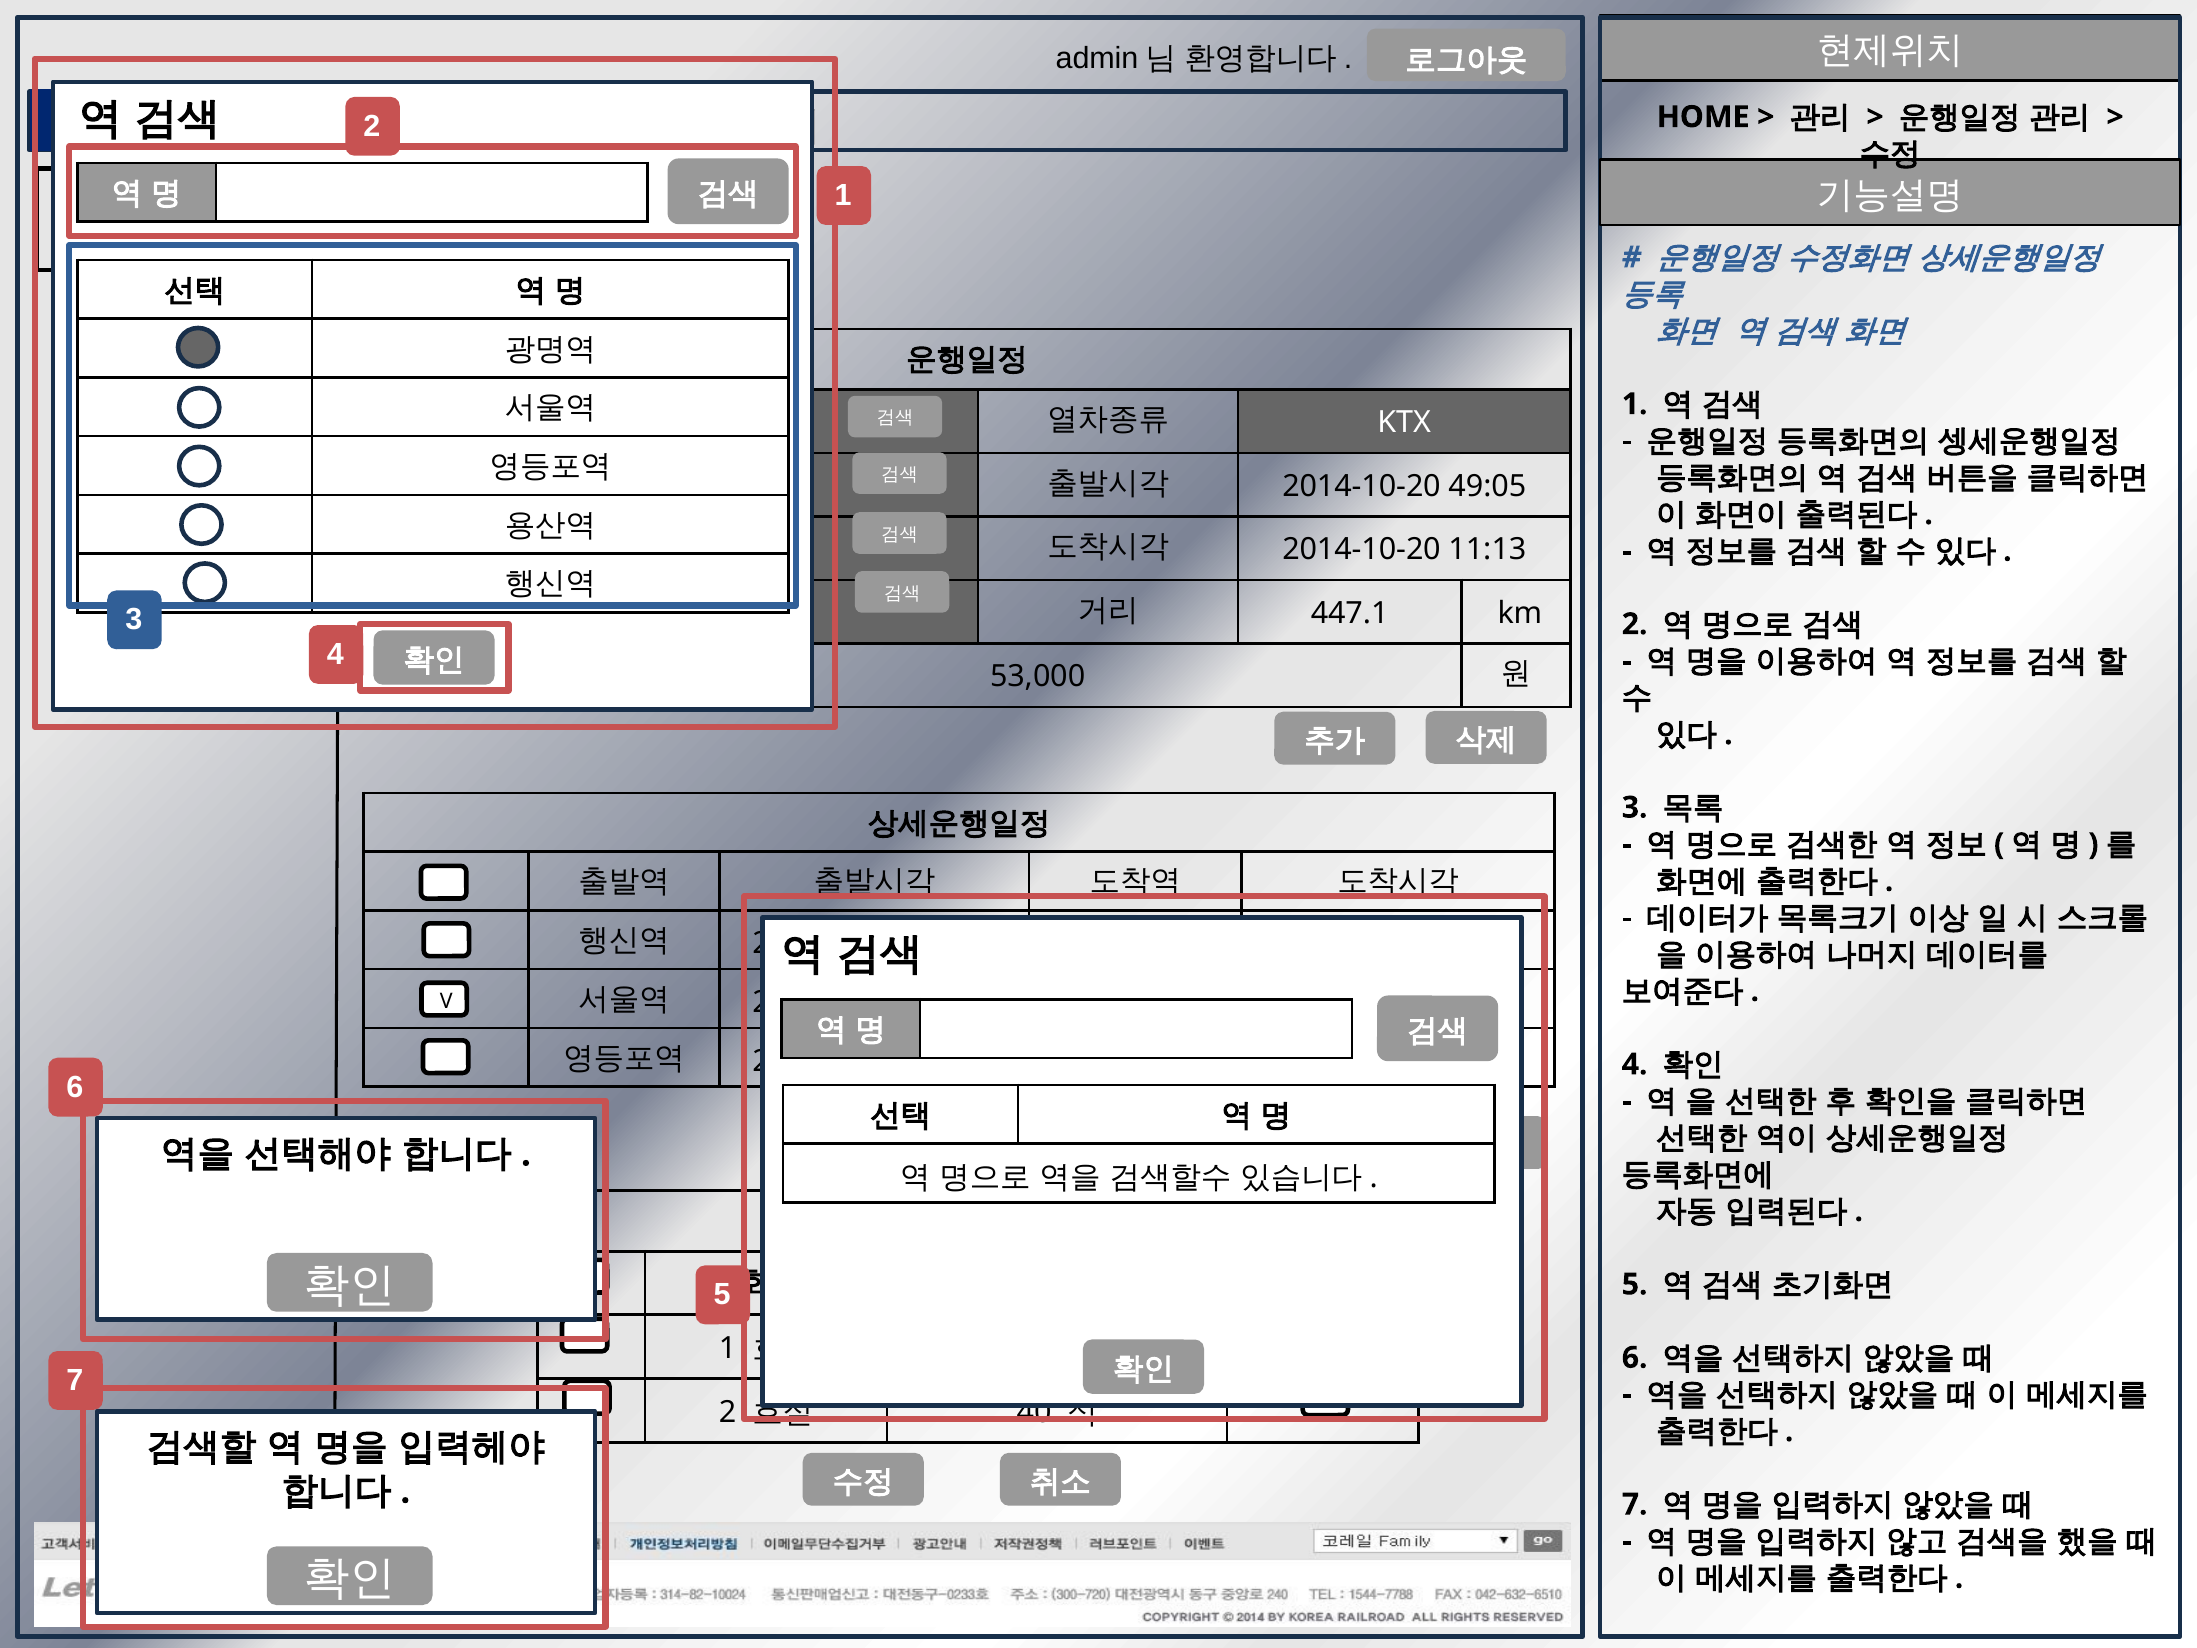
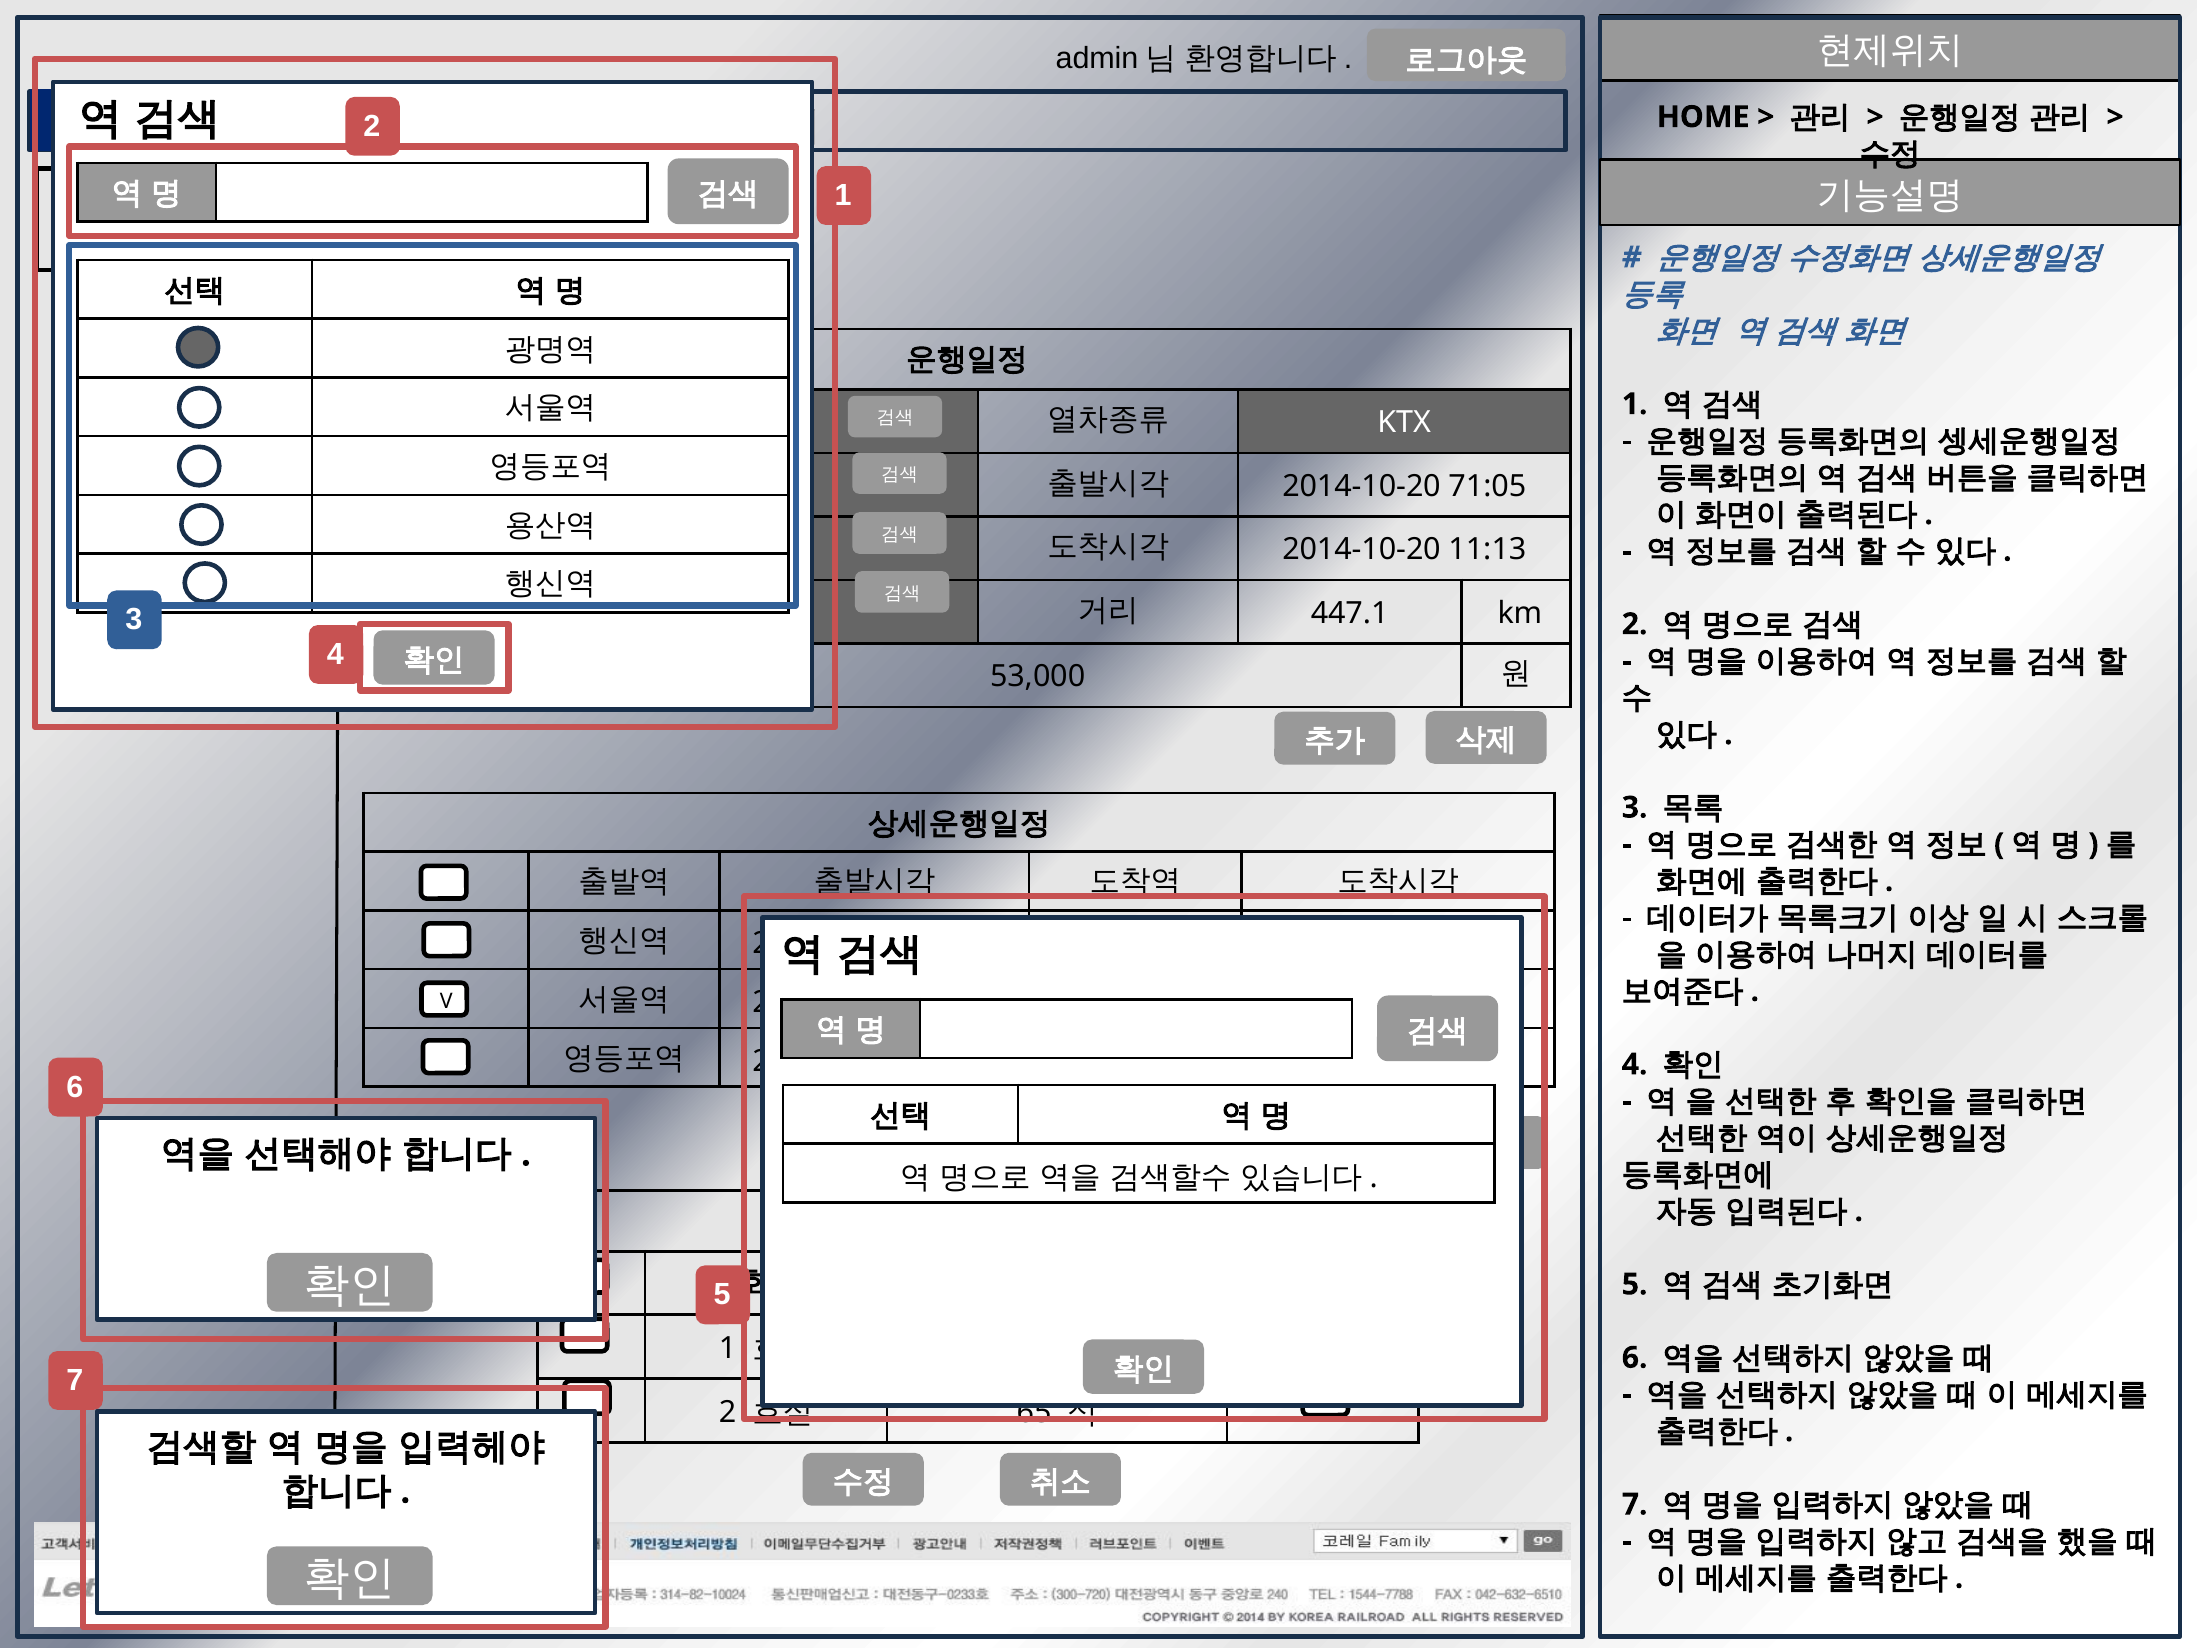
49:05: 49:05 -> 71:05
40: 40 -> 65
